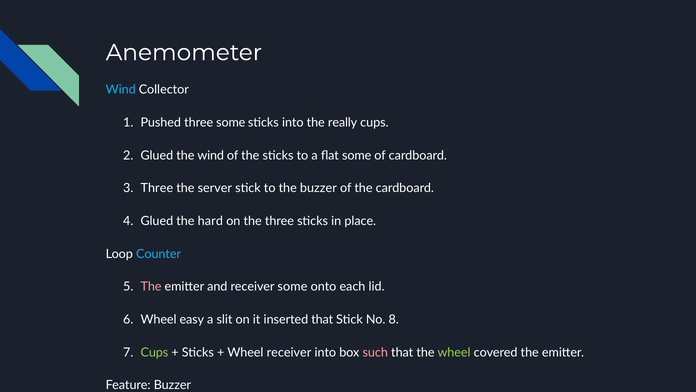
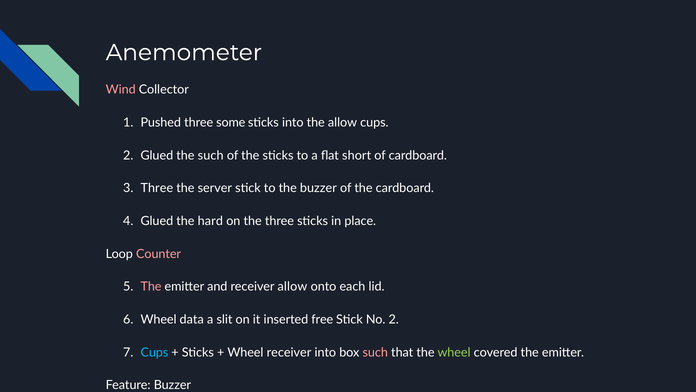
Wind at (121, 90) colour: light blue -> pink
the really: really -> allow
the wind: wind -> such
flat some: some -> short
Counter colour: light blue -> pink
receiver some: some -> allow
easy: easy -> data
inserted that: that -> free
No 8: 8 -> 2
Cups at (154, 352) colour: light green -> light blue
